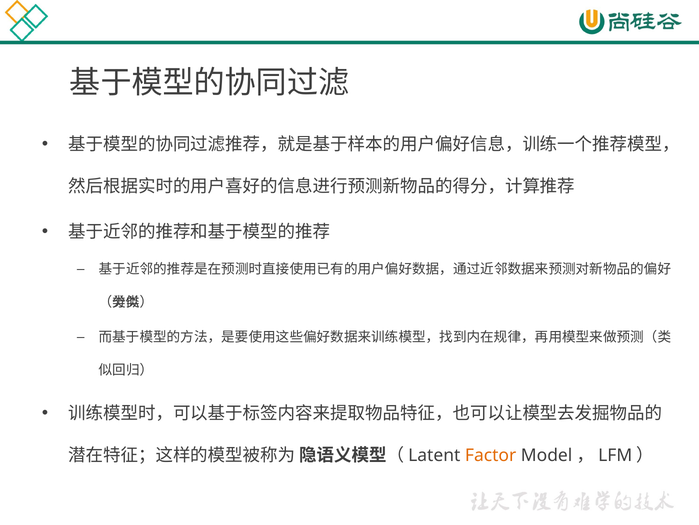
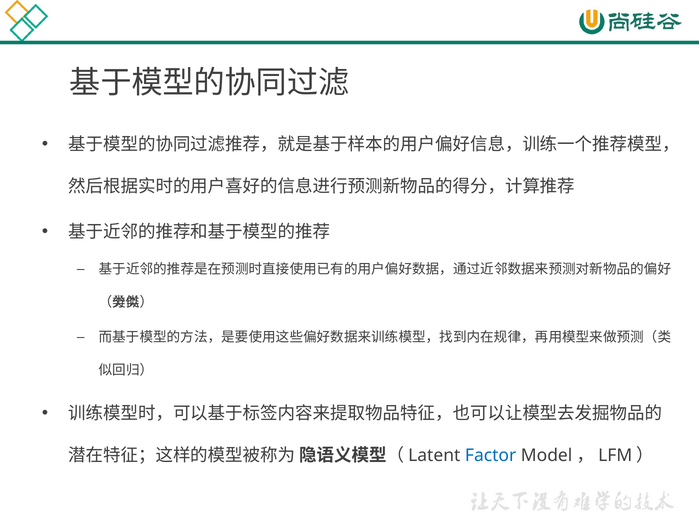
Factor colour: orange -> blue
